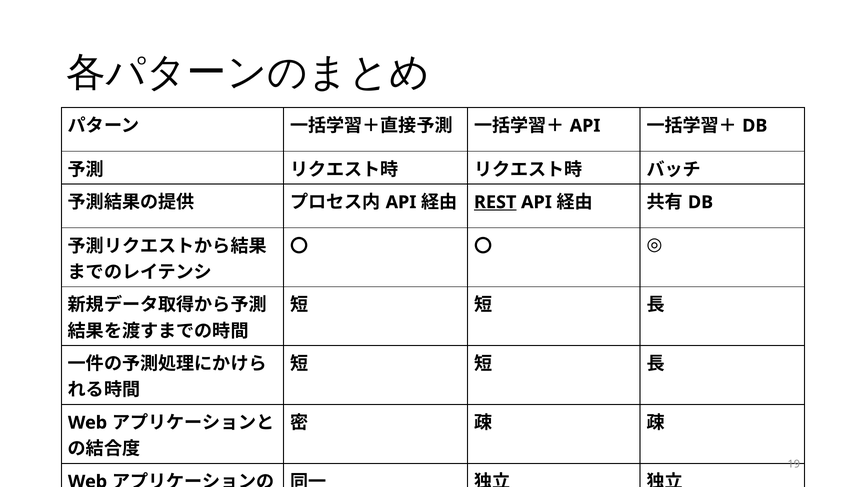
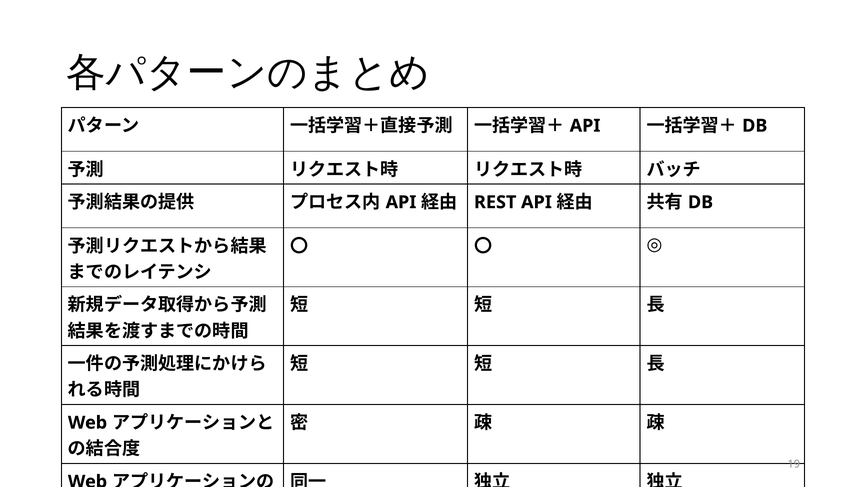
REST underline: present -> none
